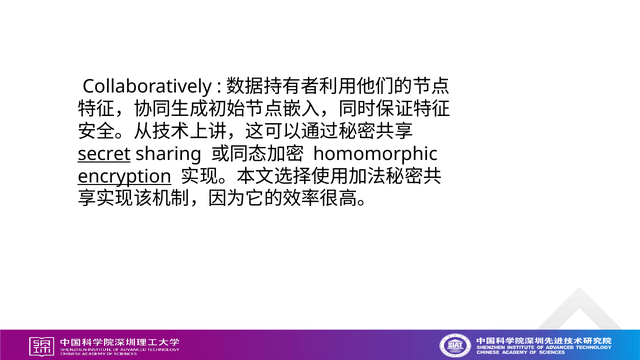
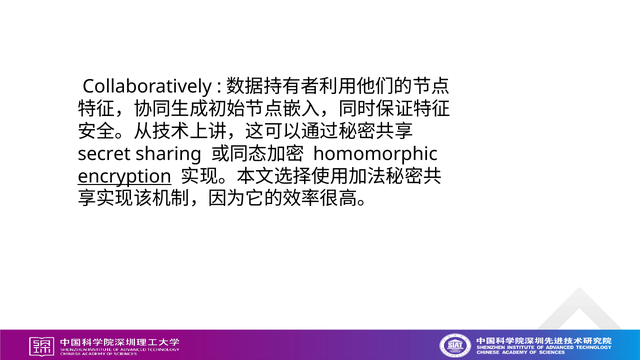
secret underline: present -> none
